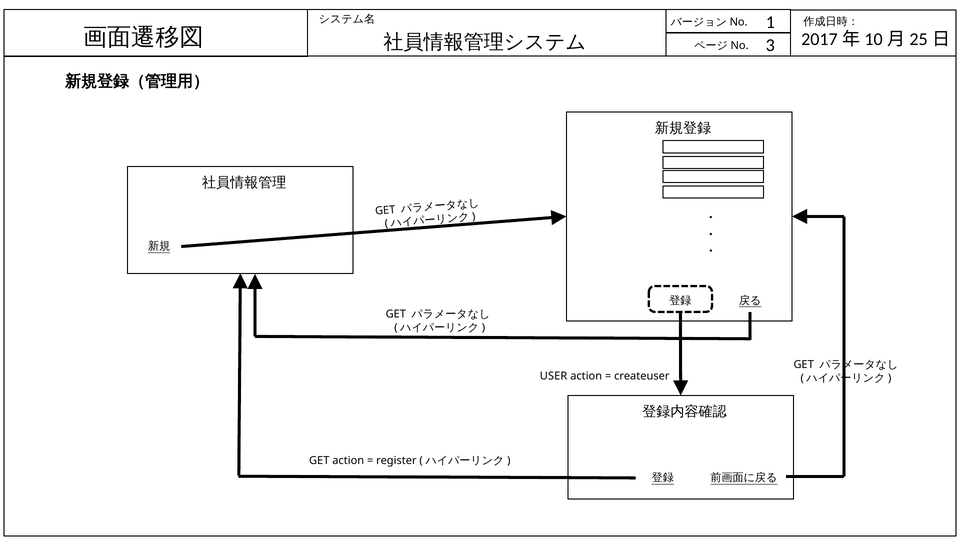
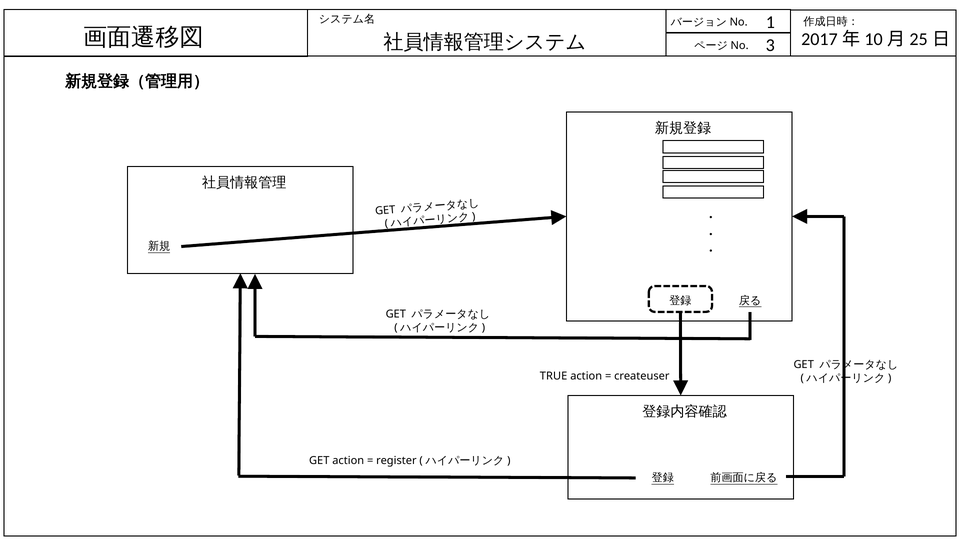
USER: USER -> TRUE
